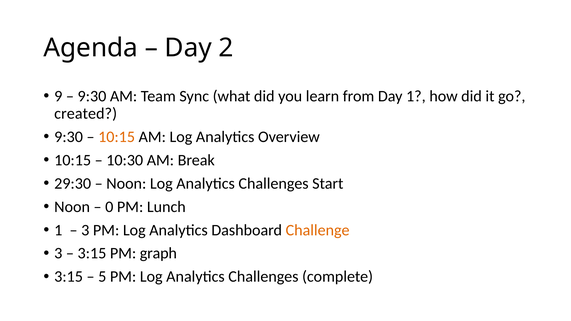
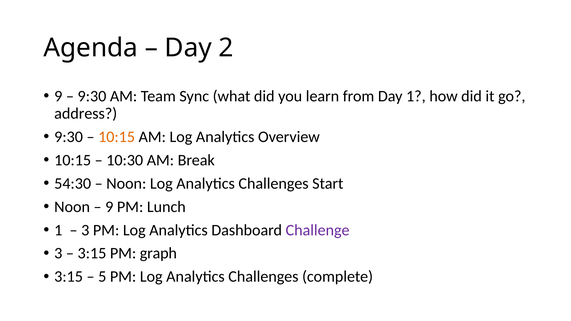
created: created -> address
29:30: 29:30 -> 54:30
0 at (109, 207): 0 -> 9
Challenge colour: orange -> purple
